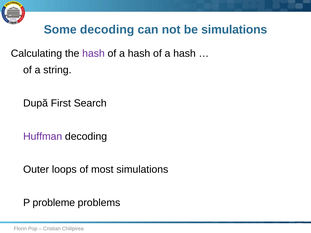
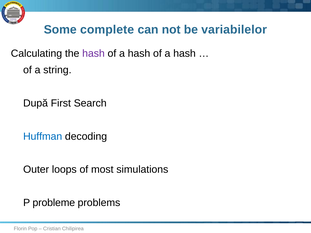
Some decoding: decoding -> complete
be simulations: simulations -> variabilelor
Huffman colour: purple -> blue
